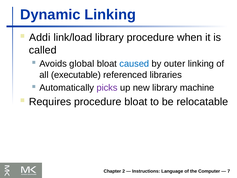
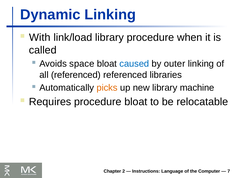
Addi: Addi -> With
global: global -> space
all executable: executable -> referenced
picks colour: purple -> orange
